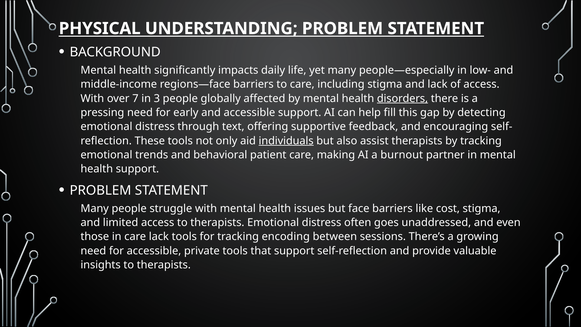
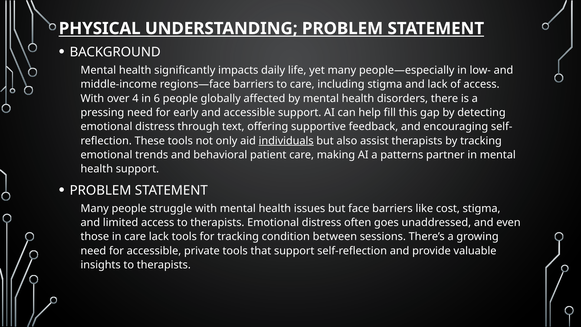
7: 7 -> 4
3: 3 -> 6
disorders underline: present -> none
burnout: burnout -> patterns
encoding: encoding -> condition
